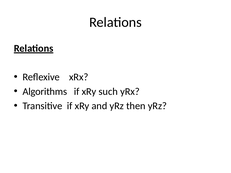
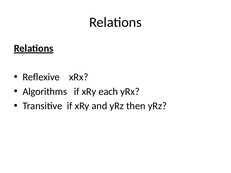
such: such -> each
